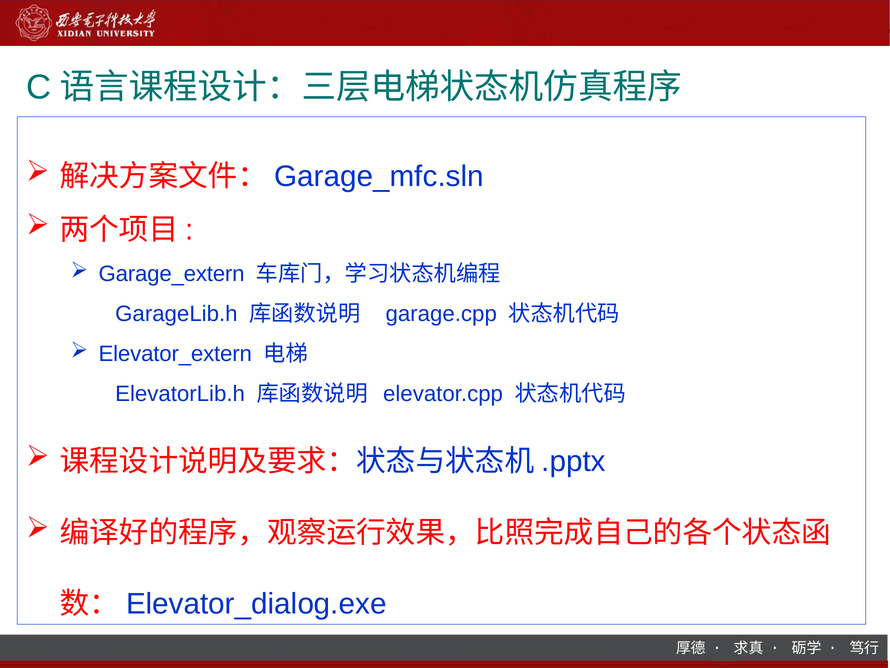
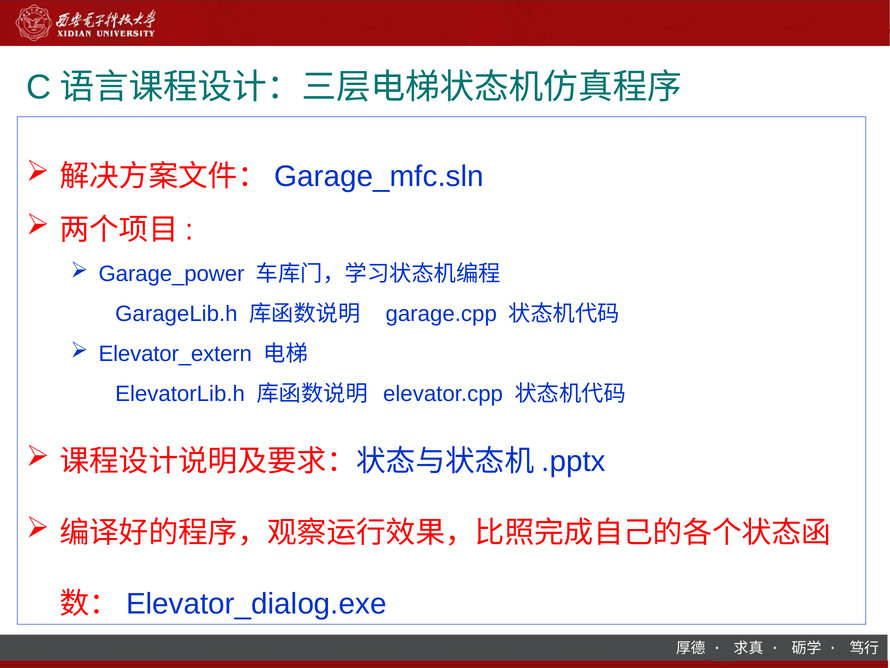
Garage_extern: Garage_extern -> Garage_power
